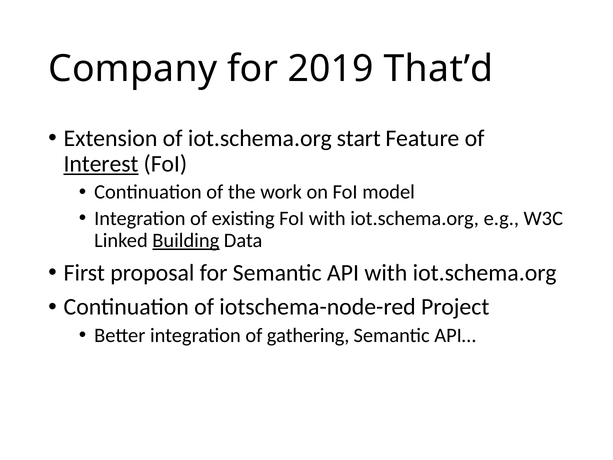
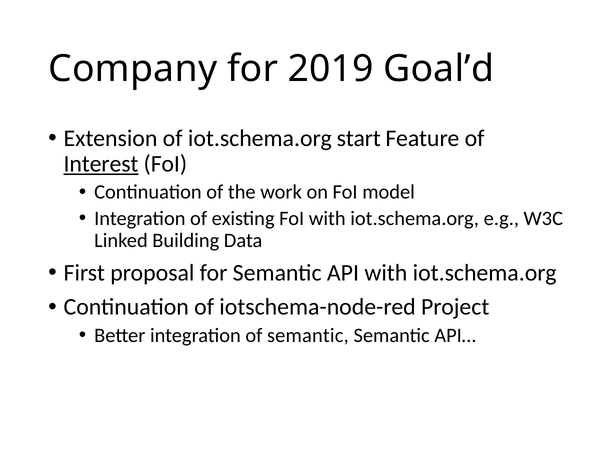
That’d: That’d -> Goal’d
Building underline: present -> none
of gathering: gathering -> semantic
